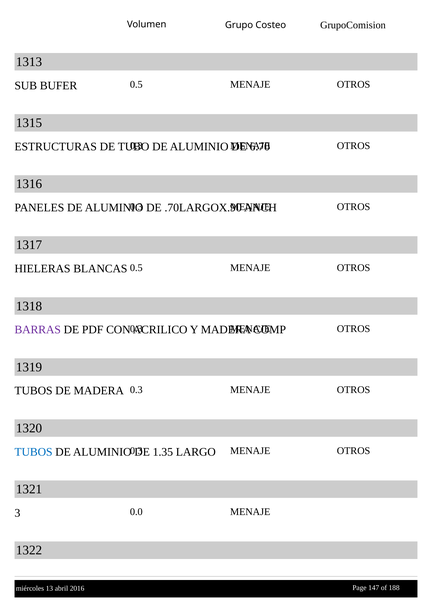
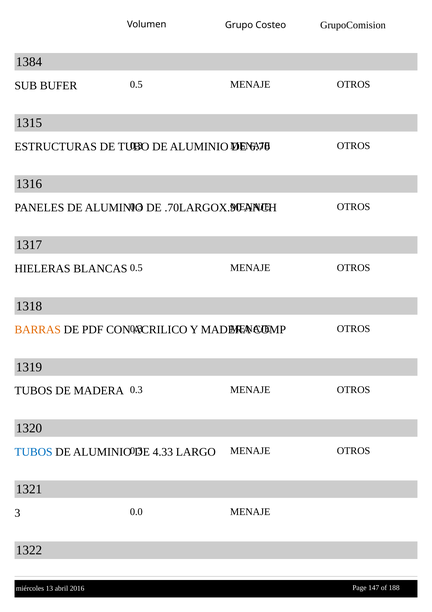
1313: 1313 -> 1384
BARRAS colour: purple -> orange
1.35: 1.35 -> 4.33
